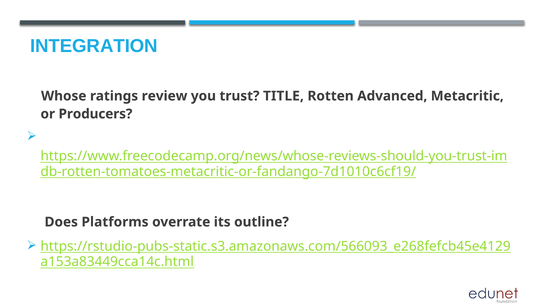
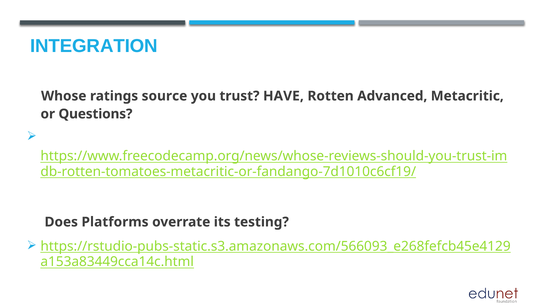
review: review -> source
TITLE: TITLE -> HAVE
Producers: Producers -> Questions
outline: outline -> testing
